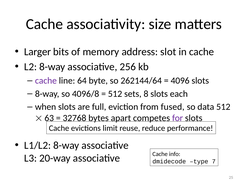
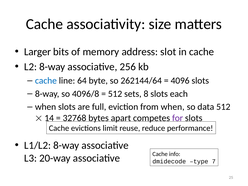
cache at (46, 81) colour: purple -> blue
from fused: fused -> when
63: 63 -> 14
